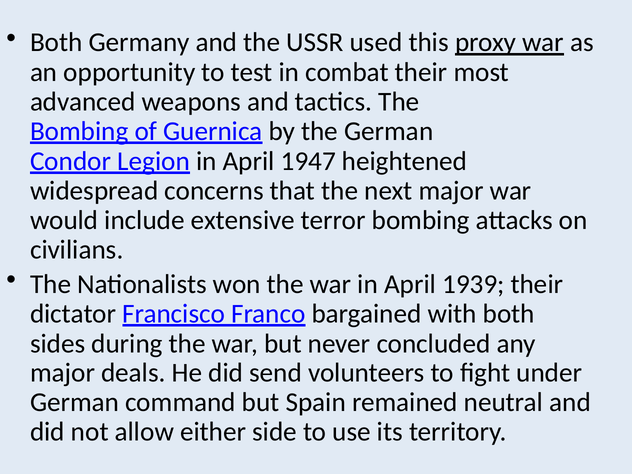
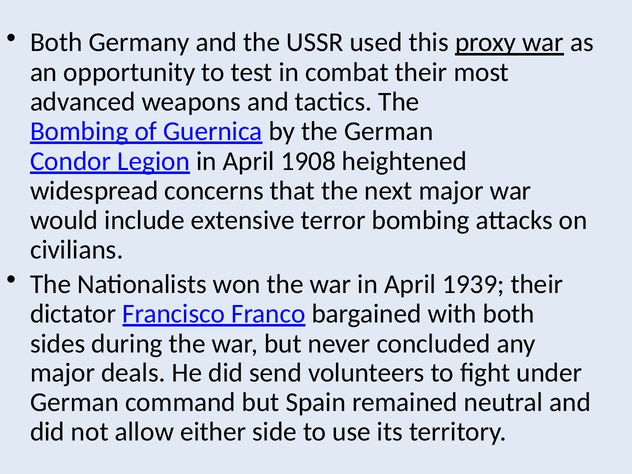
1947: 1947 -> 1908
